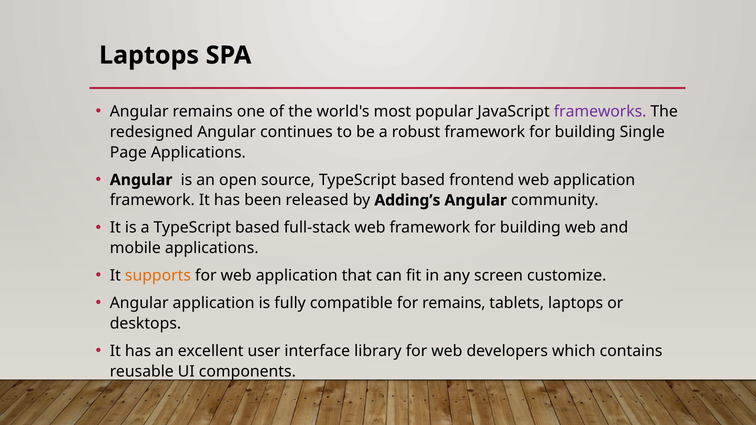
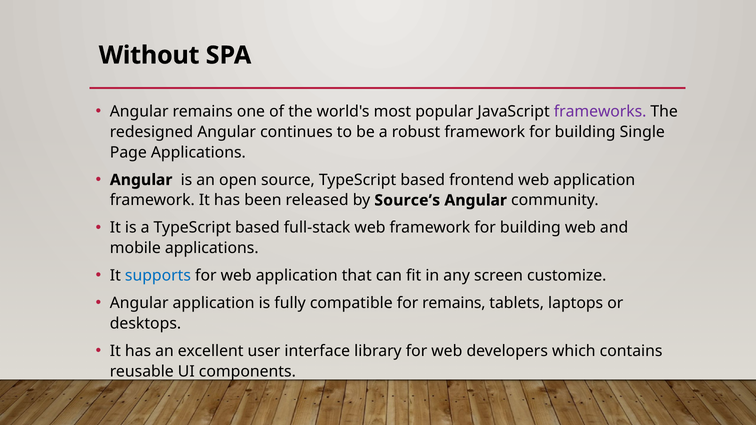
Laptops at (149, 55): Laptops -> Without
Adding’s: Adding’s -> Source’s
supports colour: orange -> blue
